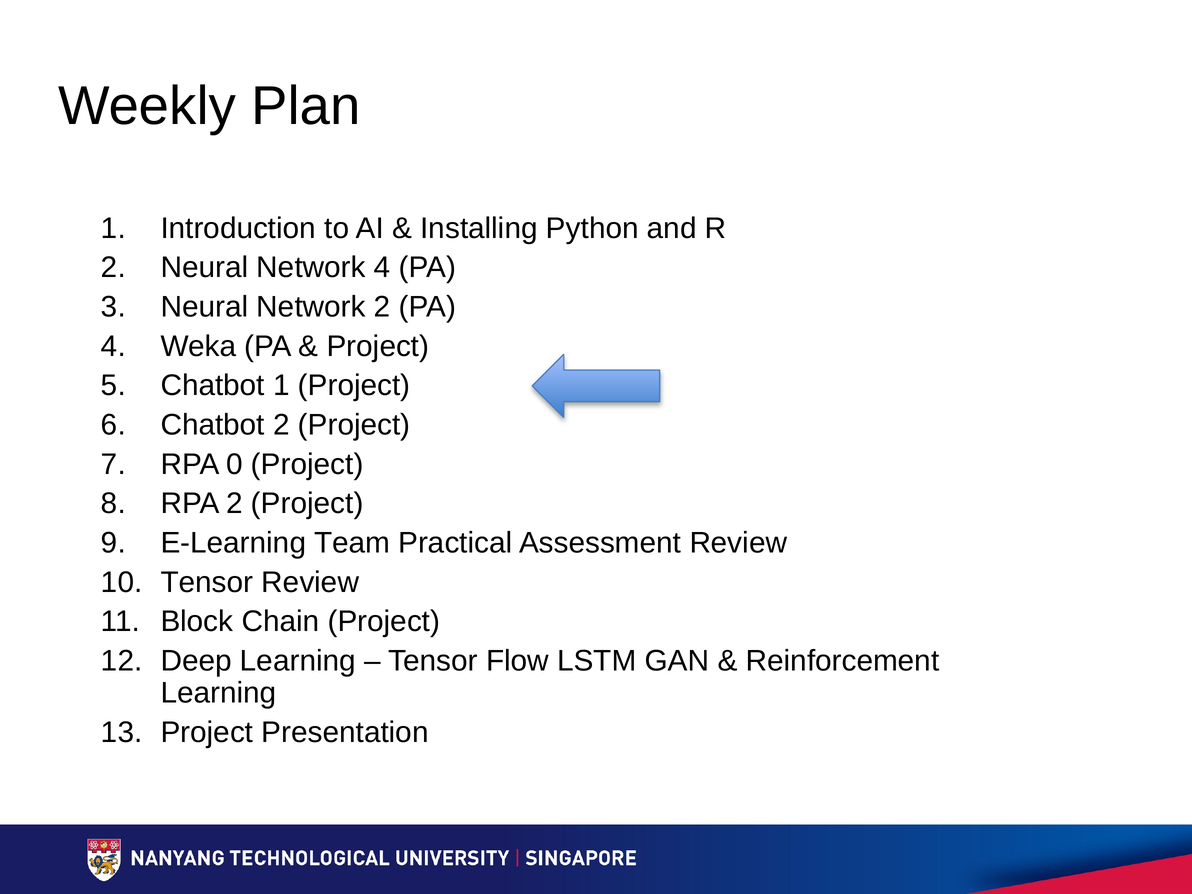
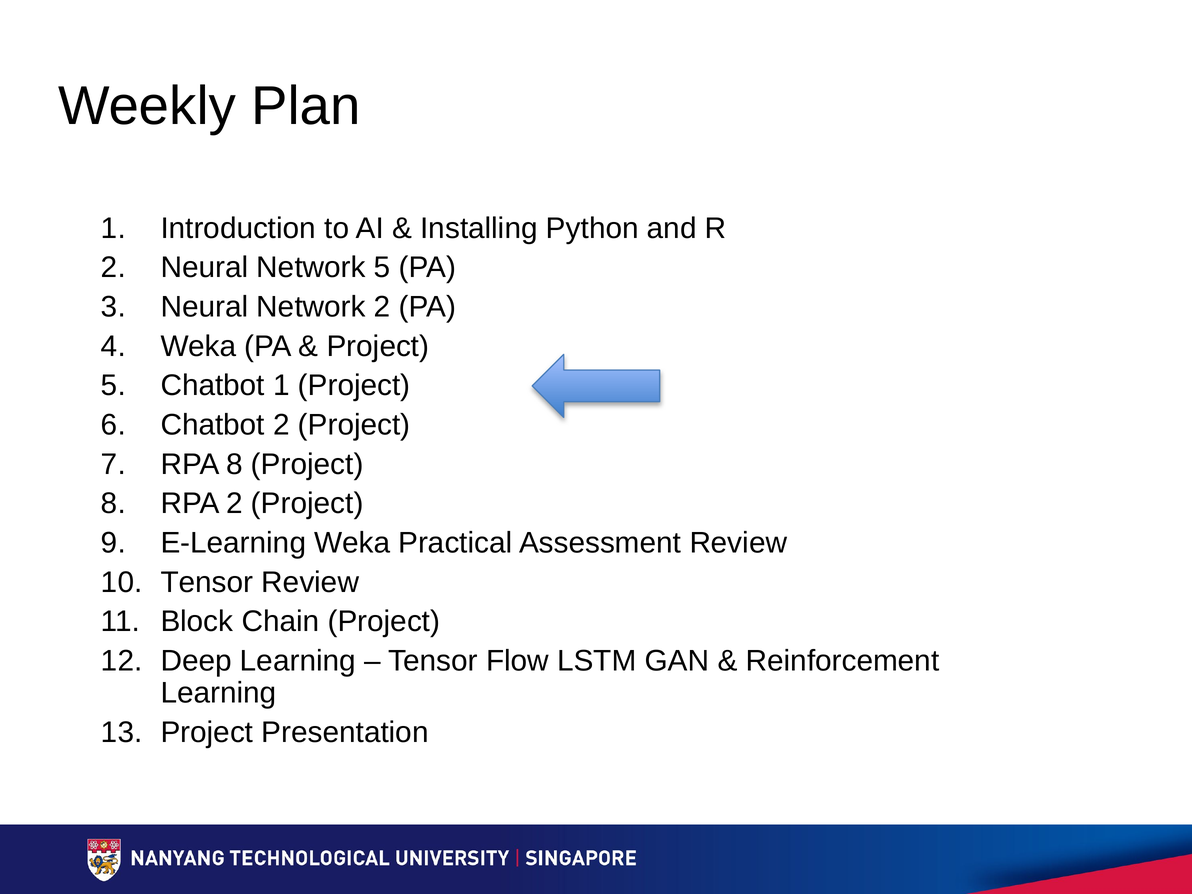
Network 4: 4 -> 5
RPA 0: 0 -> 8
E-Learning Team: Team -> Weka
